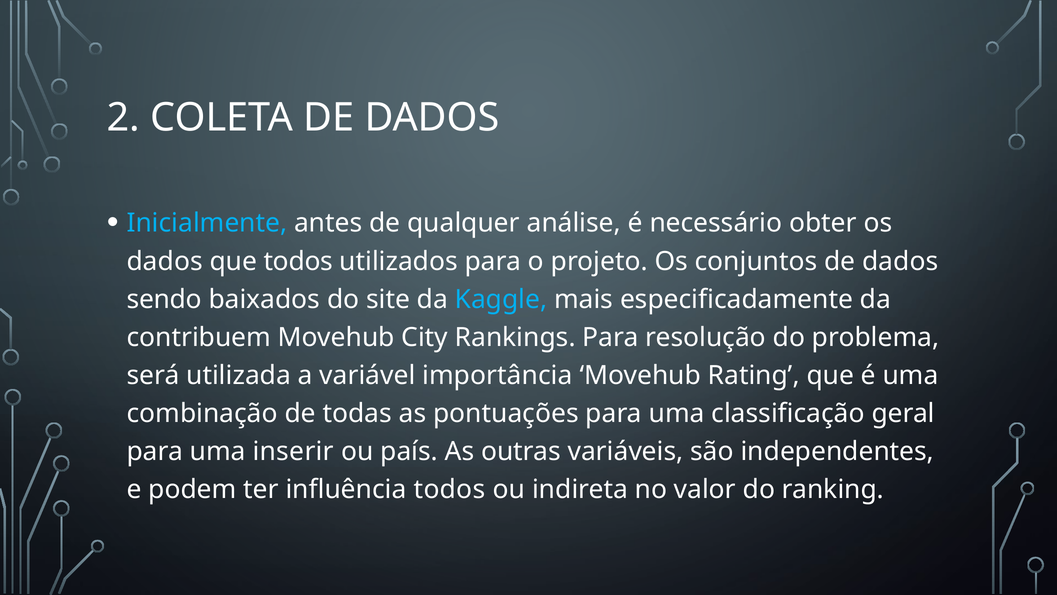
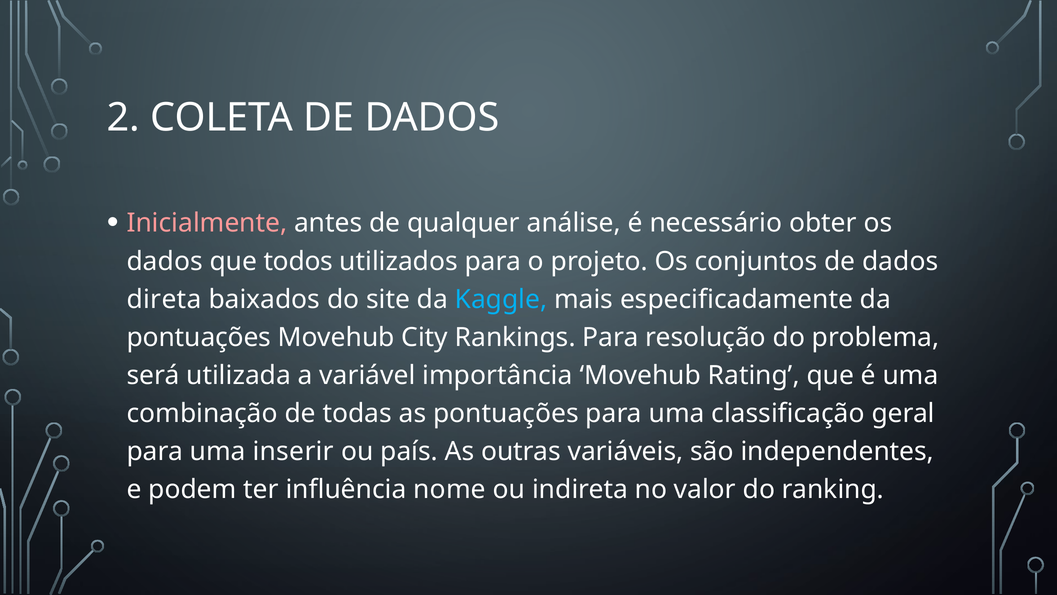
Inicialmente colour: light blue -> pink
sendo: sendo -> direta
contribuem at (199, 337): contribuem -> pontuações
influência todos: todos -> nome
